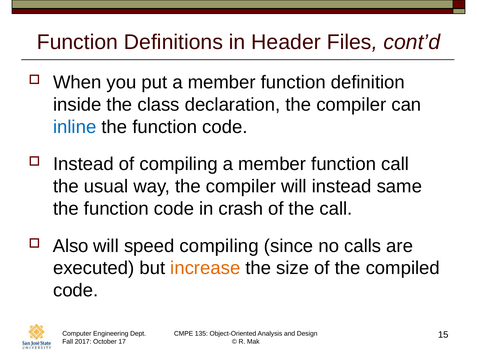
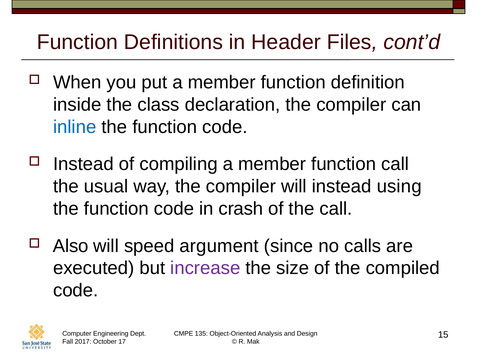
same: same -> using
speed compiling: compiling -> argument
increase colour: orange -> purple
